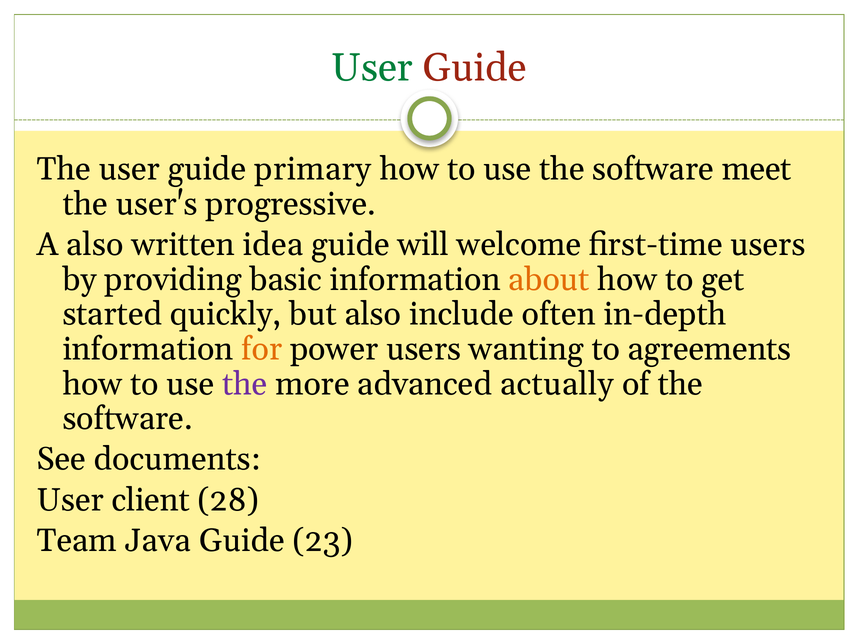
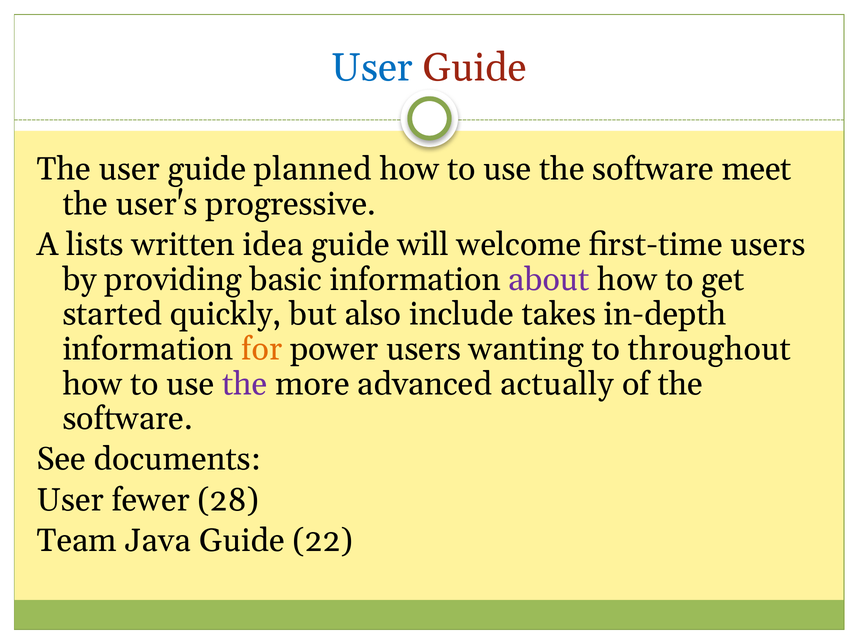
User at (372, 68) colour: green -> blue
primary: primary -> planned
A also: also -> lists
about colour: orange -> purple
often: often -> takes
agreements: agreements -> throughout
client: client -> fewer
23: 23 -> 22
